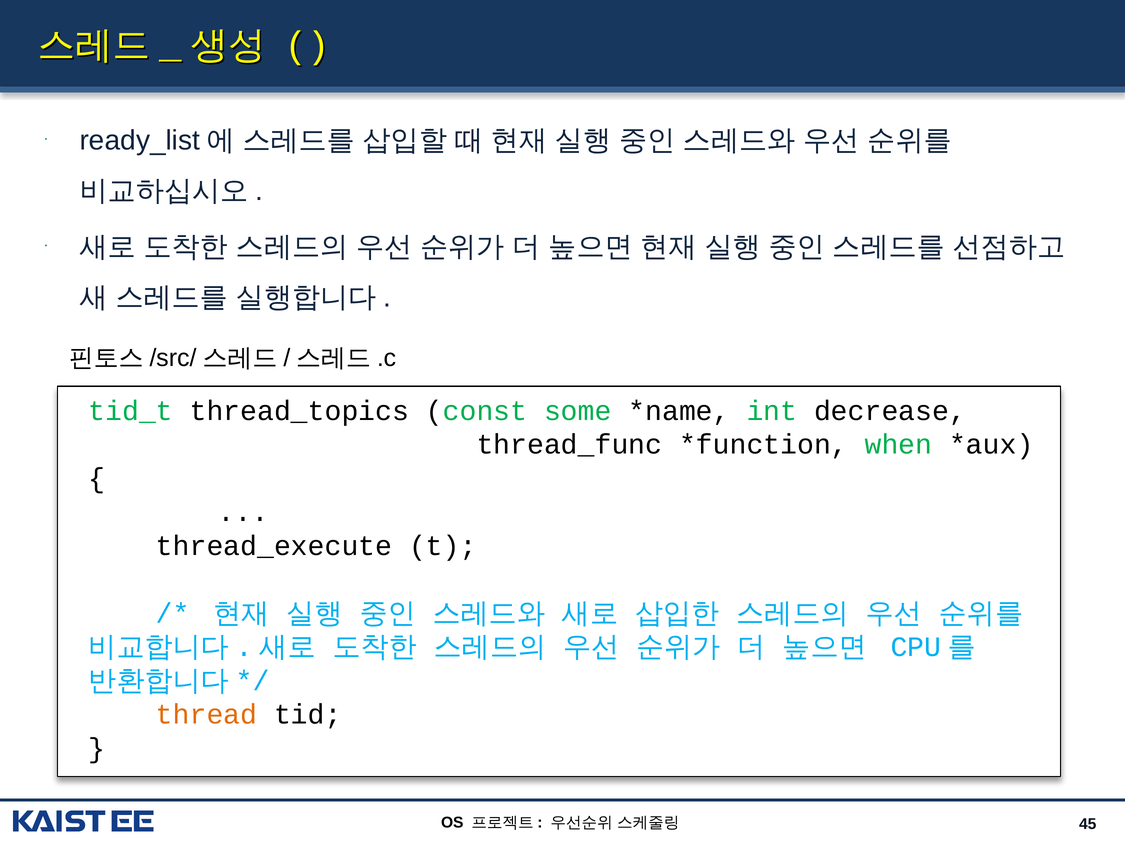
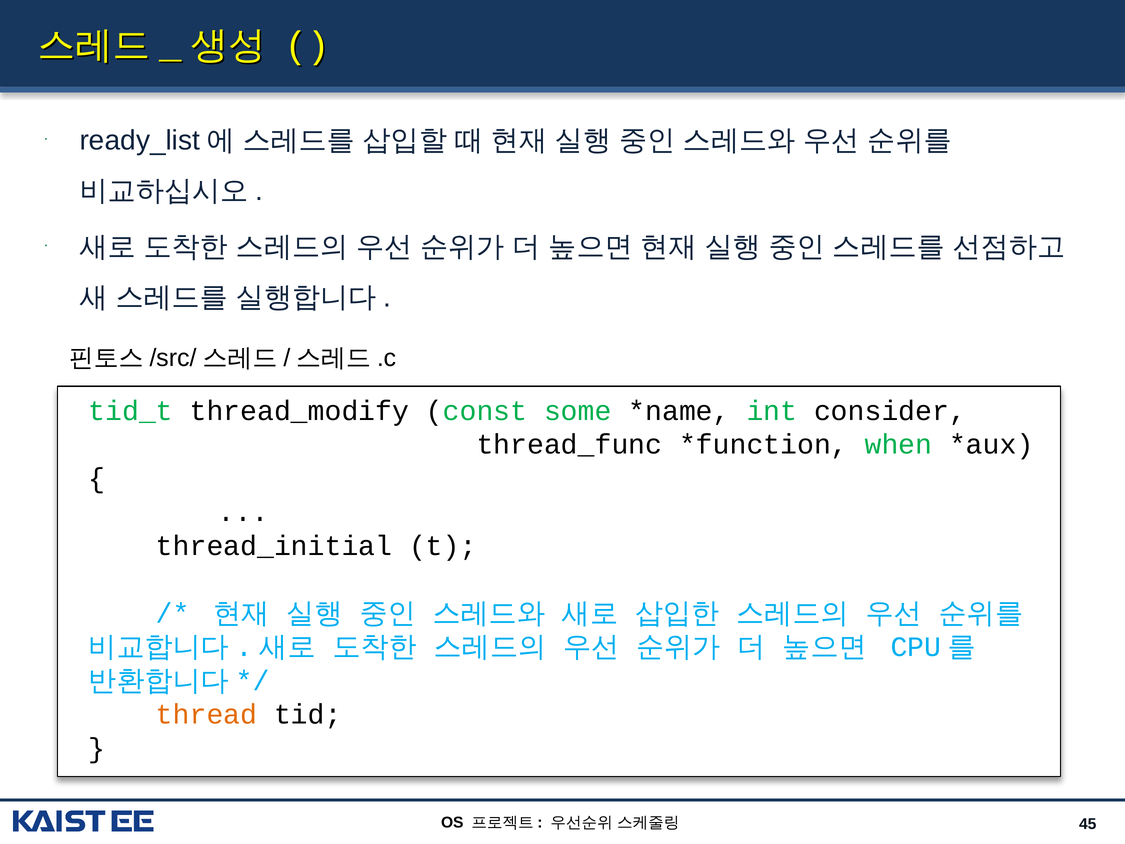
thread_topics: thread_topics -> thread_modify
decrease: decrease -> consider
thread_execute: thread_execute -> thread_initial
